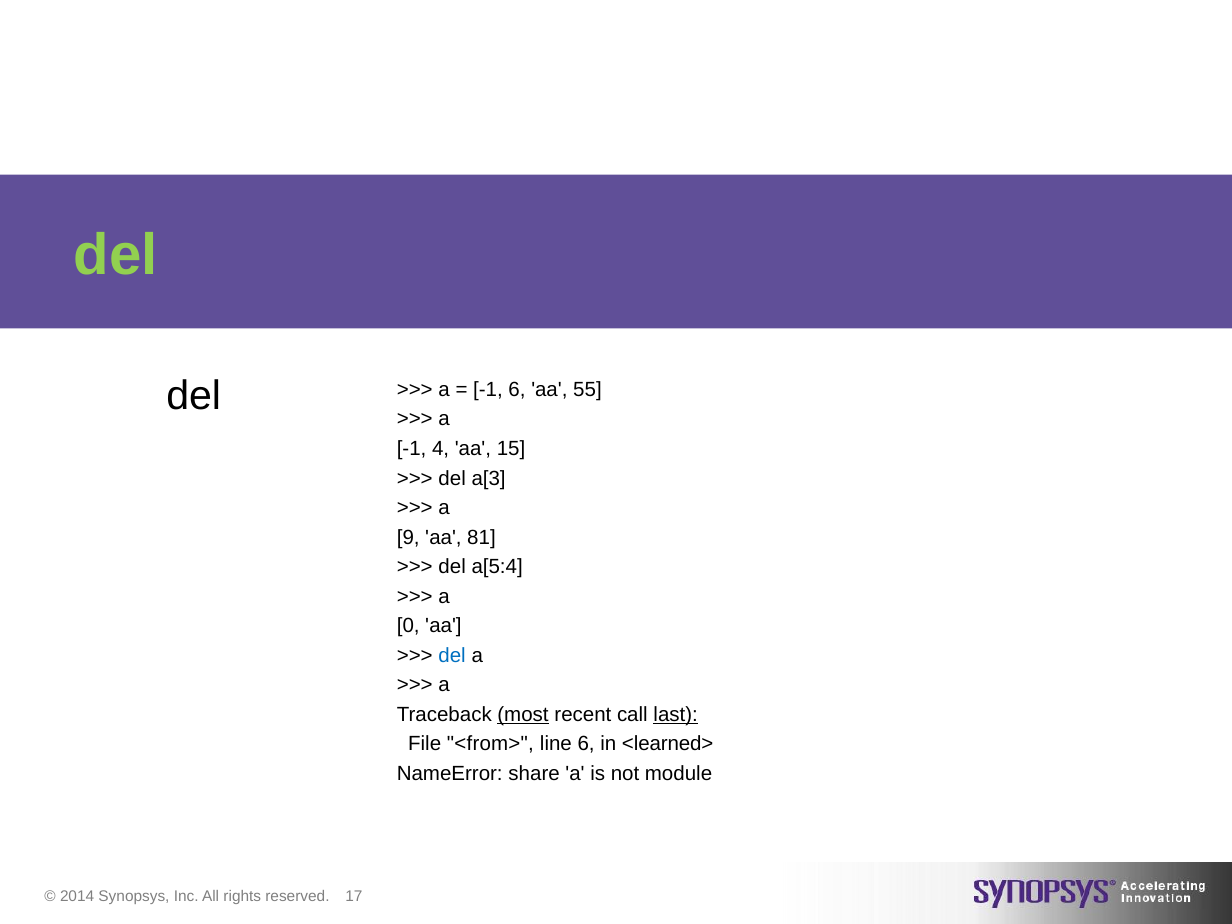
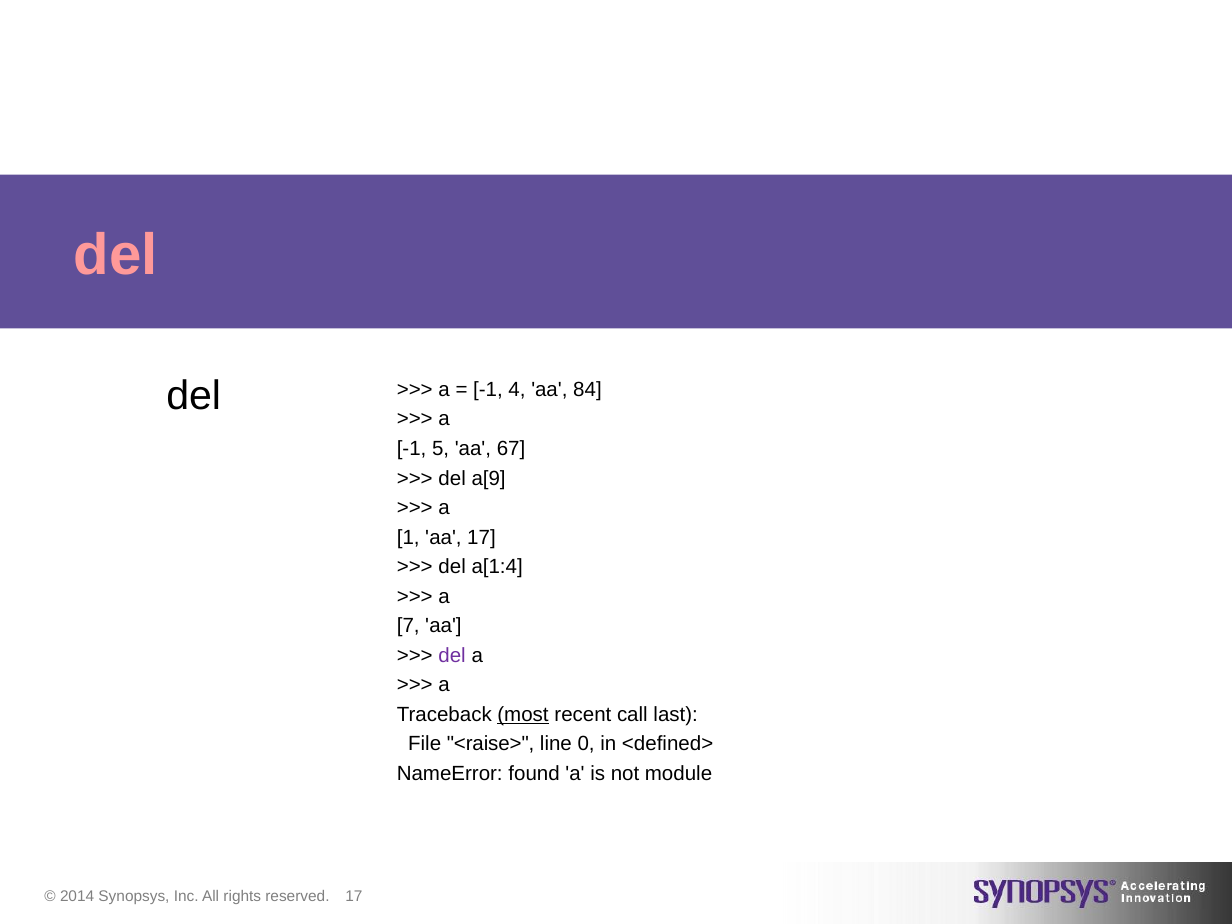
del at (116, 256) colour: light green -> pink
-1 6: 6 -> 4
55: 55 -> 84
4: 4 -> 5
15: 15 -> 67
a[3: a[3 -> a[9
9: 9 -> 1
aa 81: 81 -> 17
a[5:4: a[5:4 -> a[1:4
0: 0 -> 7
del at (452, 656) colour: blue -> purple
last underline: present -> none
<from>: <from> -> <raise>
line 6: 6 -> 0
<learned>: <learned> -> <defined>
share: share -> found
